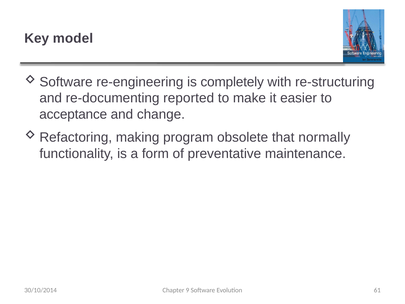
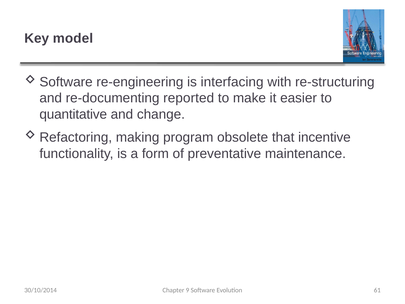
completely: completely -> interfacing
acceptance: acceptance -> quantitative
normally: normally -> incentive
